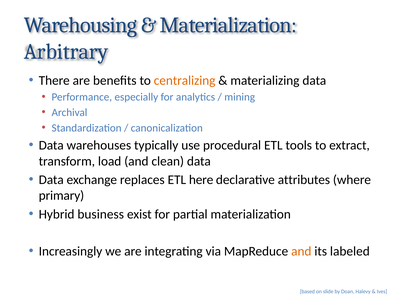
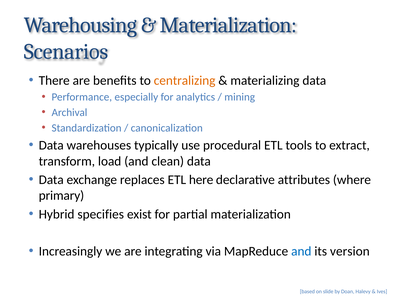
Arbitrary: Arbitrary -> Scenarios
business: business -> specifies
and at (301, 251) colour: orange -> blue
labeled: labeled -> version
